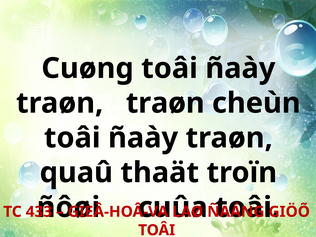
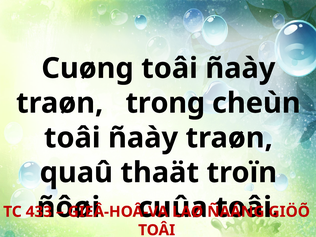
traøn traøn: traøn -> trong
